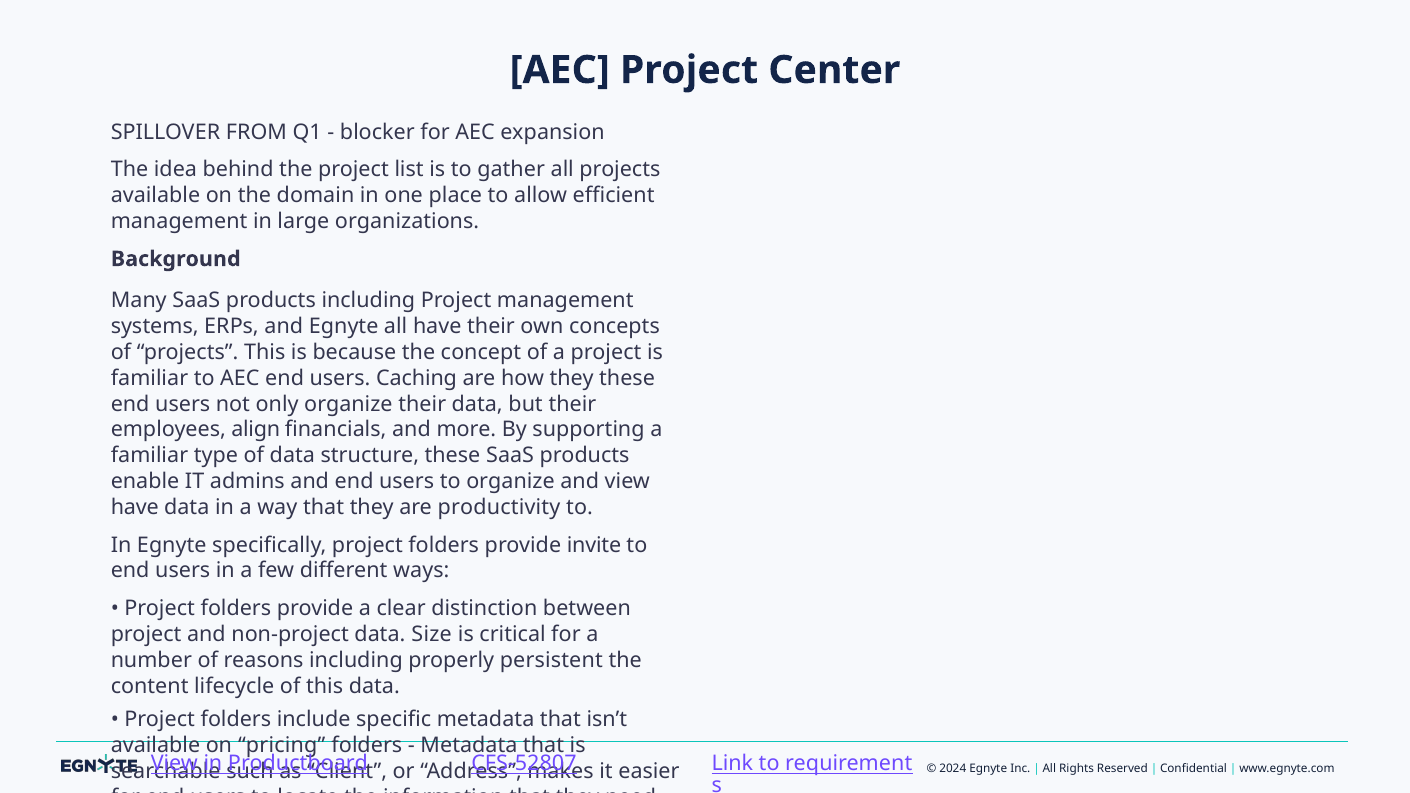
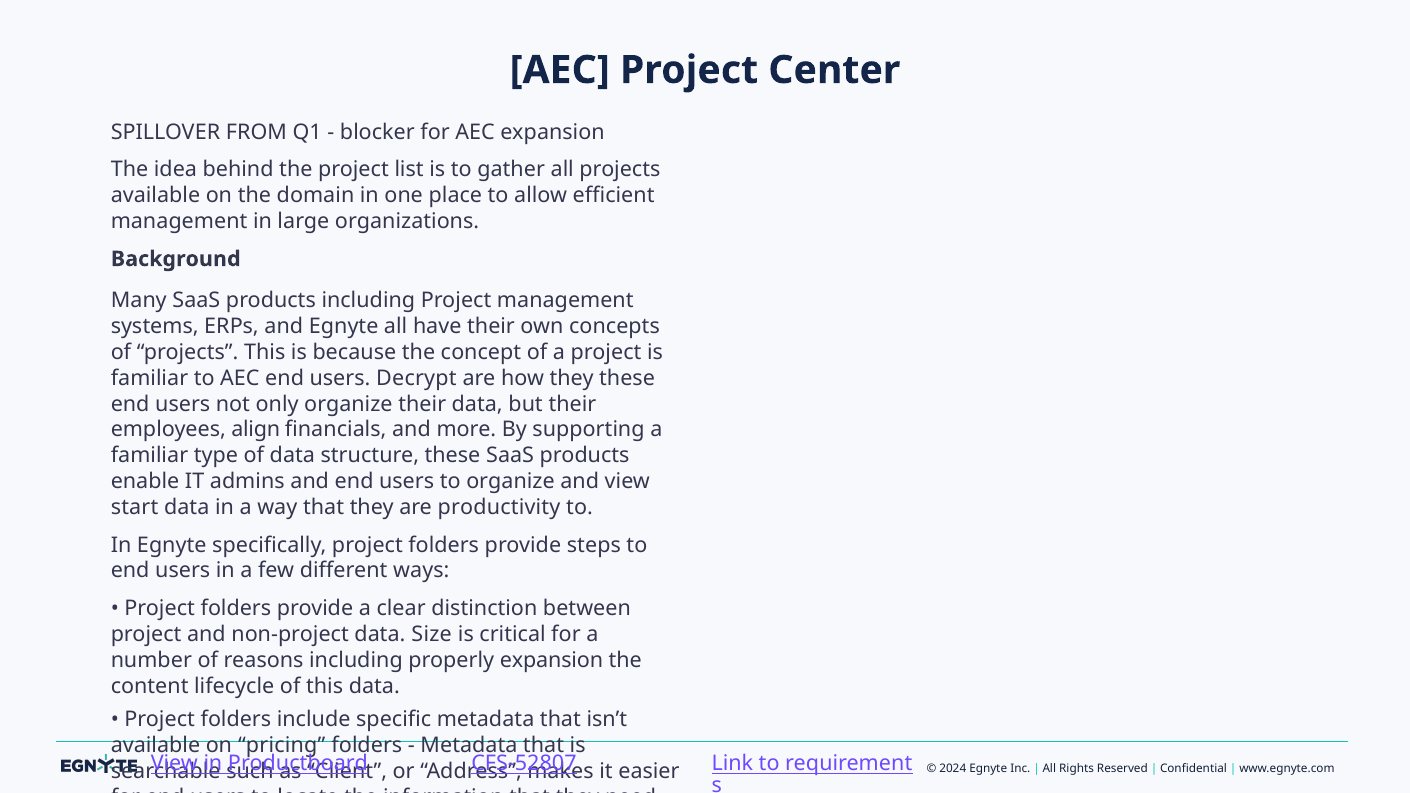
Caching: Caching -> Decrypt
have at (135, 507): have -> start
invite: invite -> steps
properly persistent: persistent -> expansion
